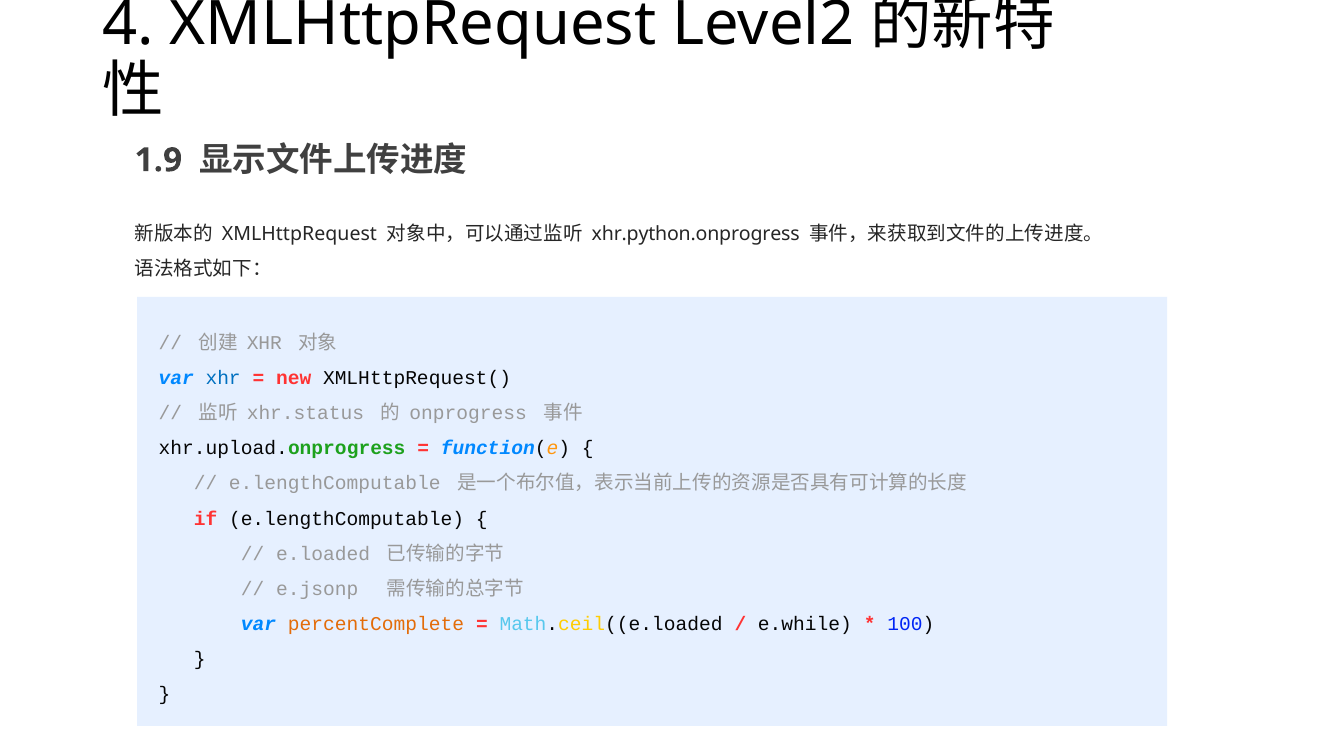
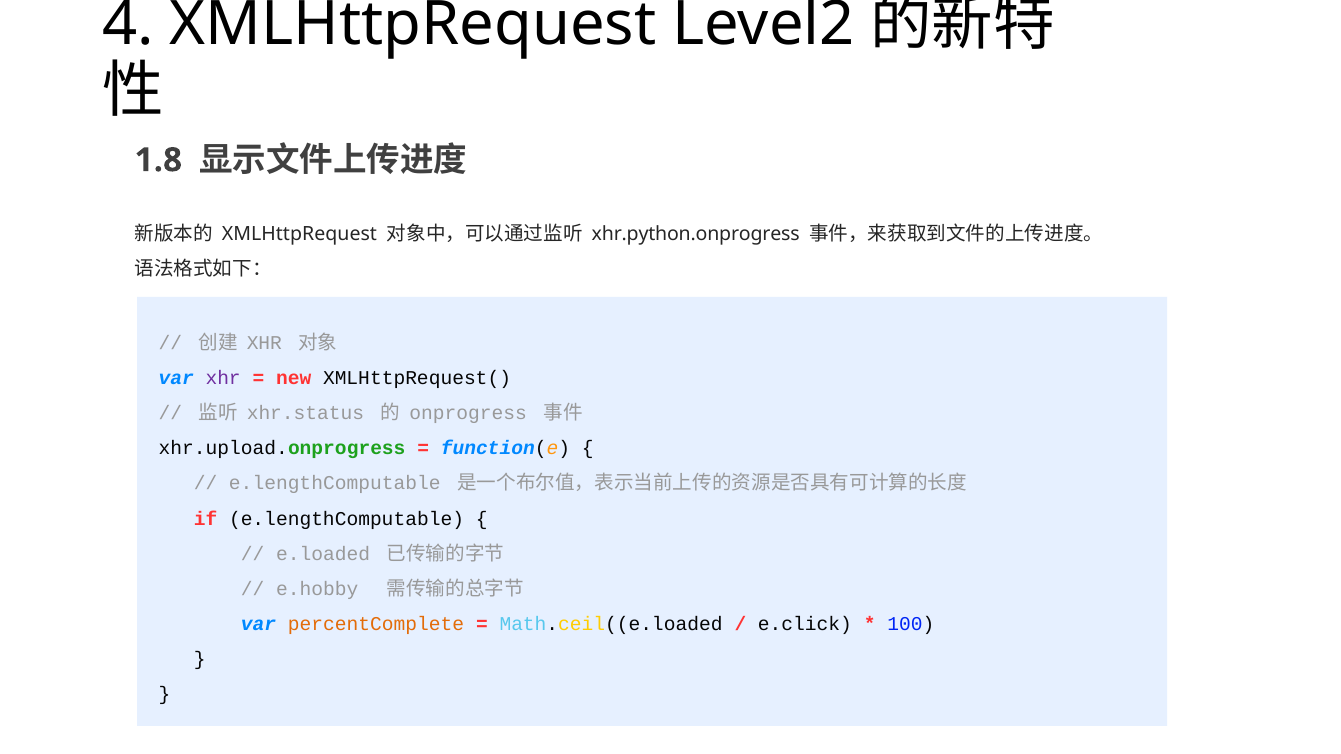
1.9: 1.9 -> 1.8
xhr at (223, 378) colour: blue -> purple
e.jsonp: e.jsonp -> e.hobby
e.while: e.while -> e.click
